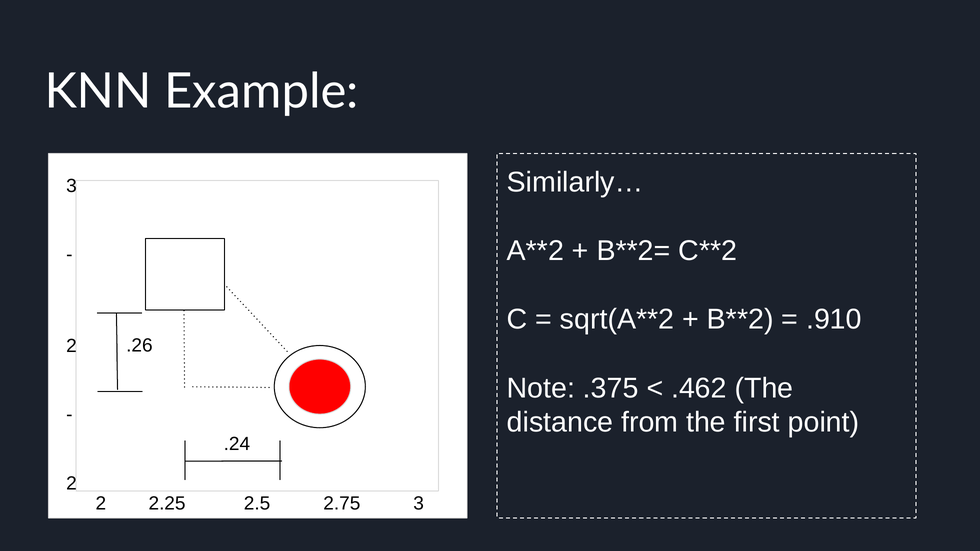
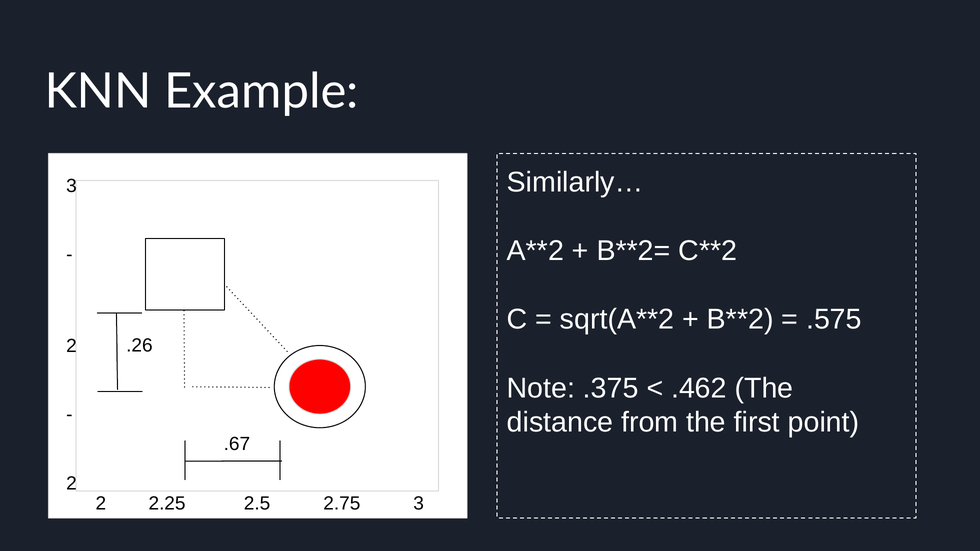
.910: .910 -> .575
.24: .24 -> .67
